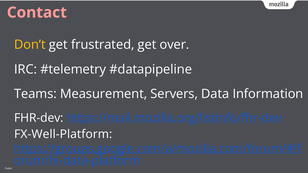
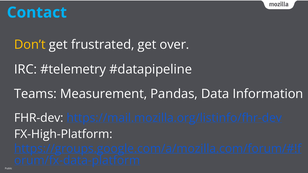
Contact colour: pink -> light blue
Servers: Servers -> Pandas
FX-Well-Platform: FX-Well-Platform -> FX-High-Platform
